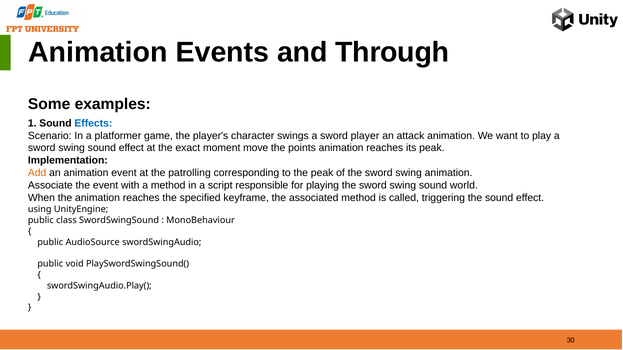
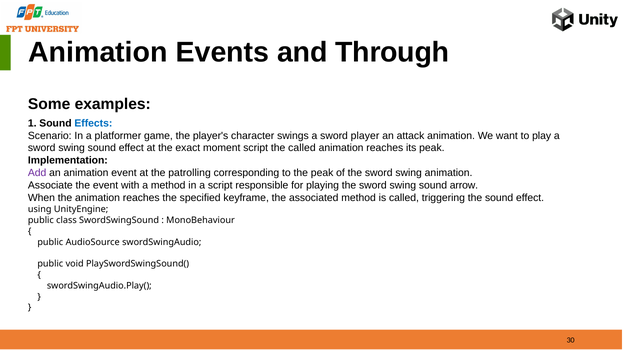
moment move: move -> script
the points: points -> called
Add colour: orange -> purple
world: world -> arrow
